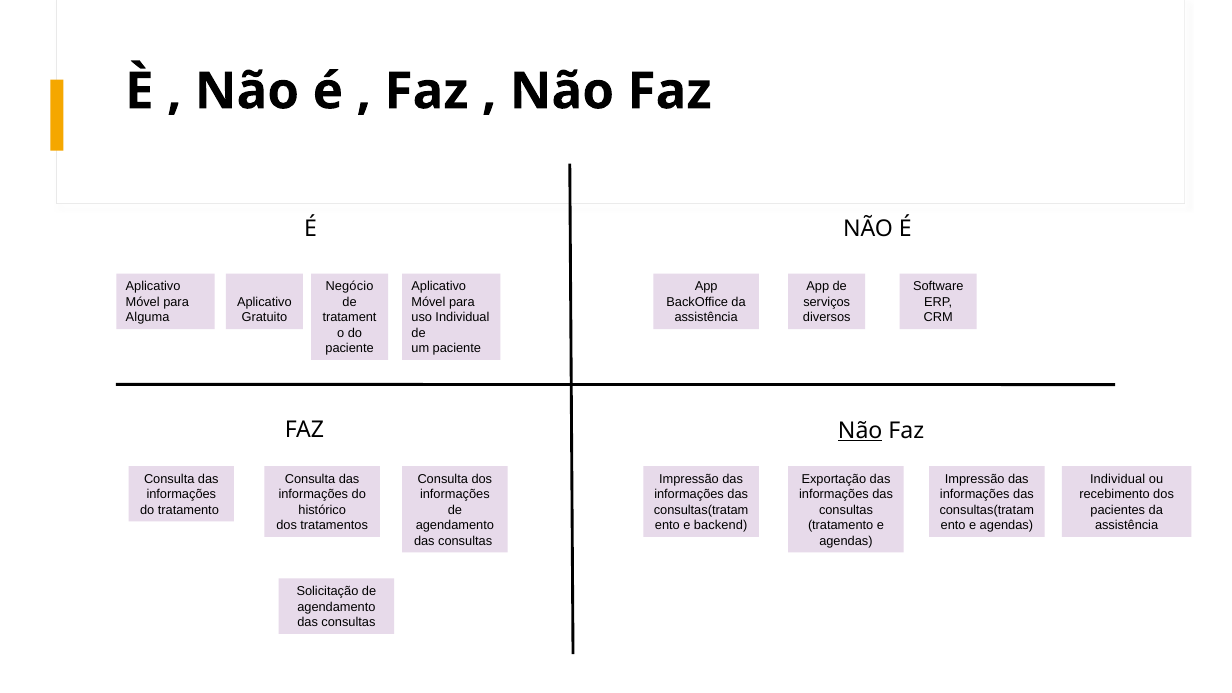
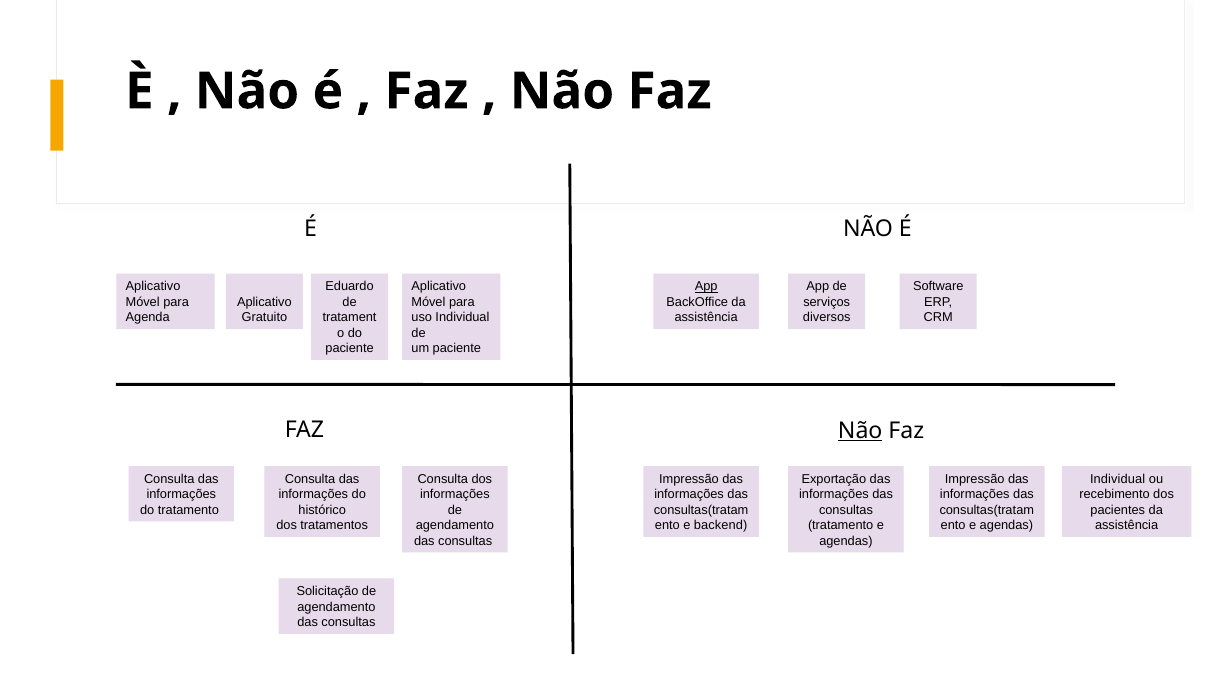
Negócio: Negócio -> Eduardo
App at (706, 287) underline: none -> present
Alguma: Alguma -> Agenda
